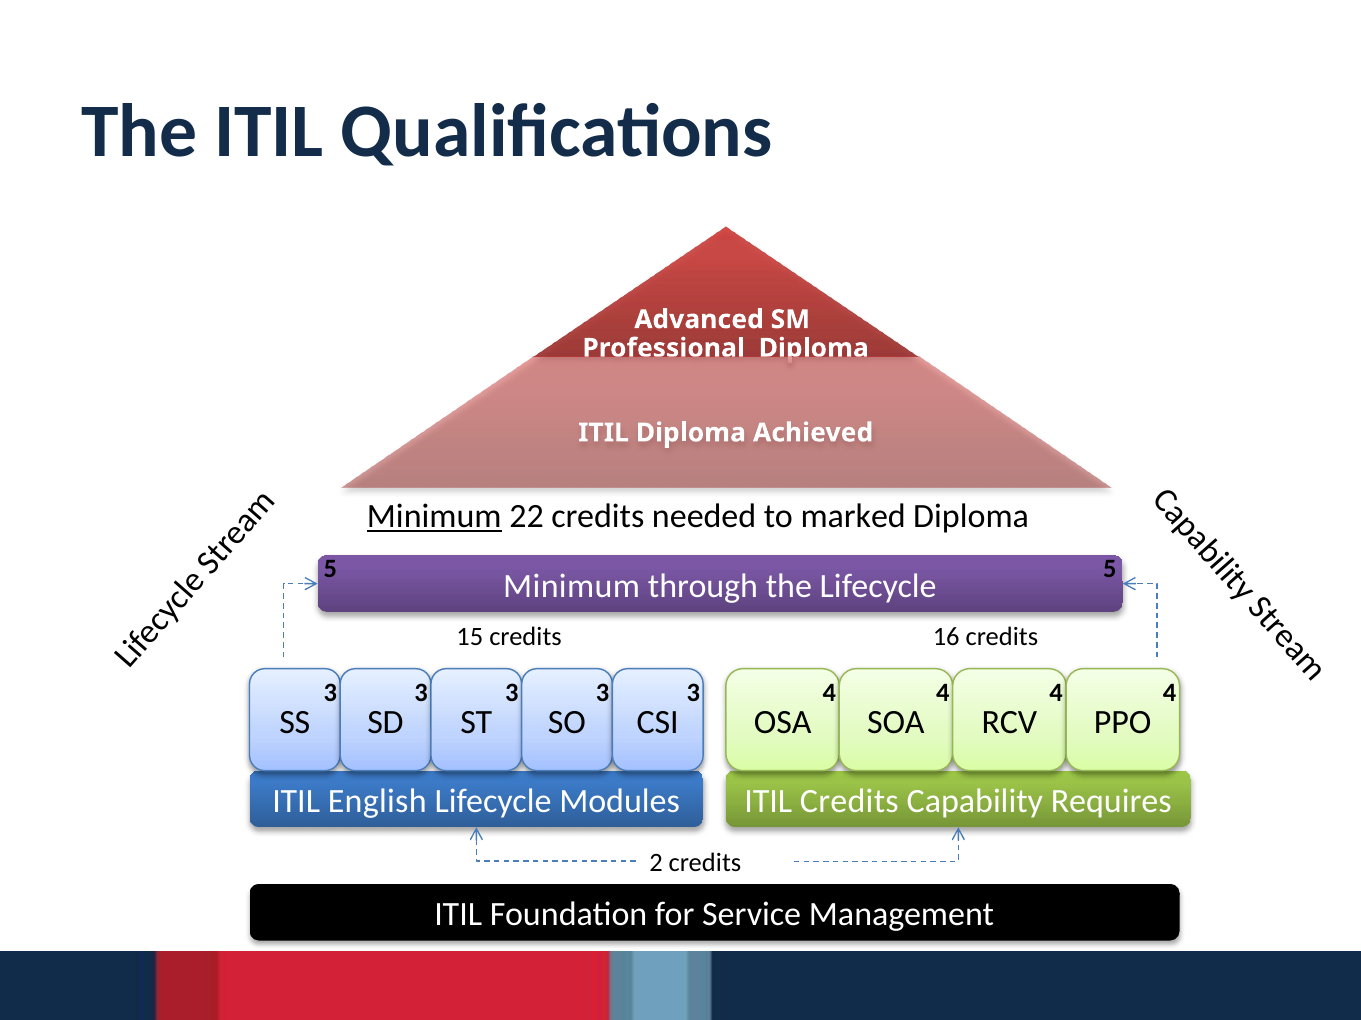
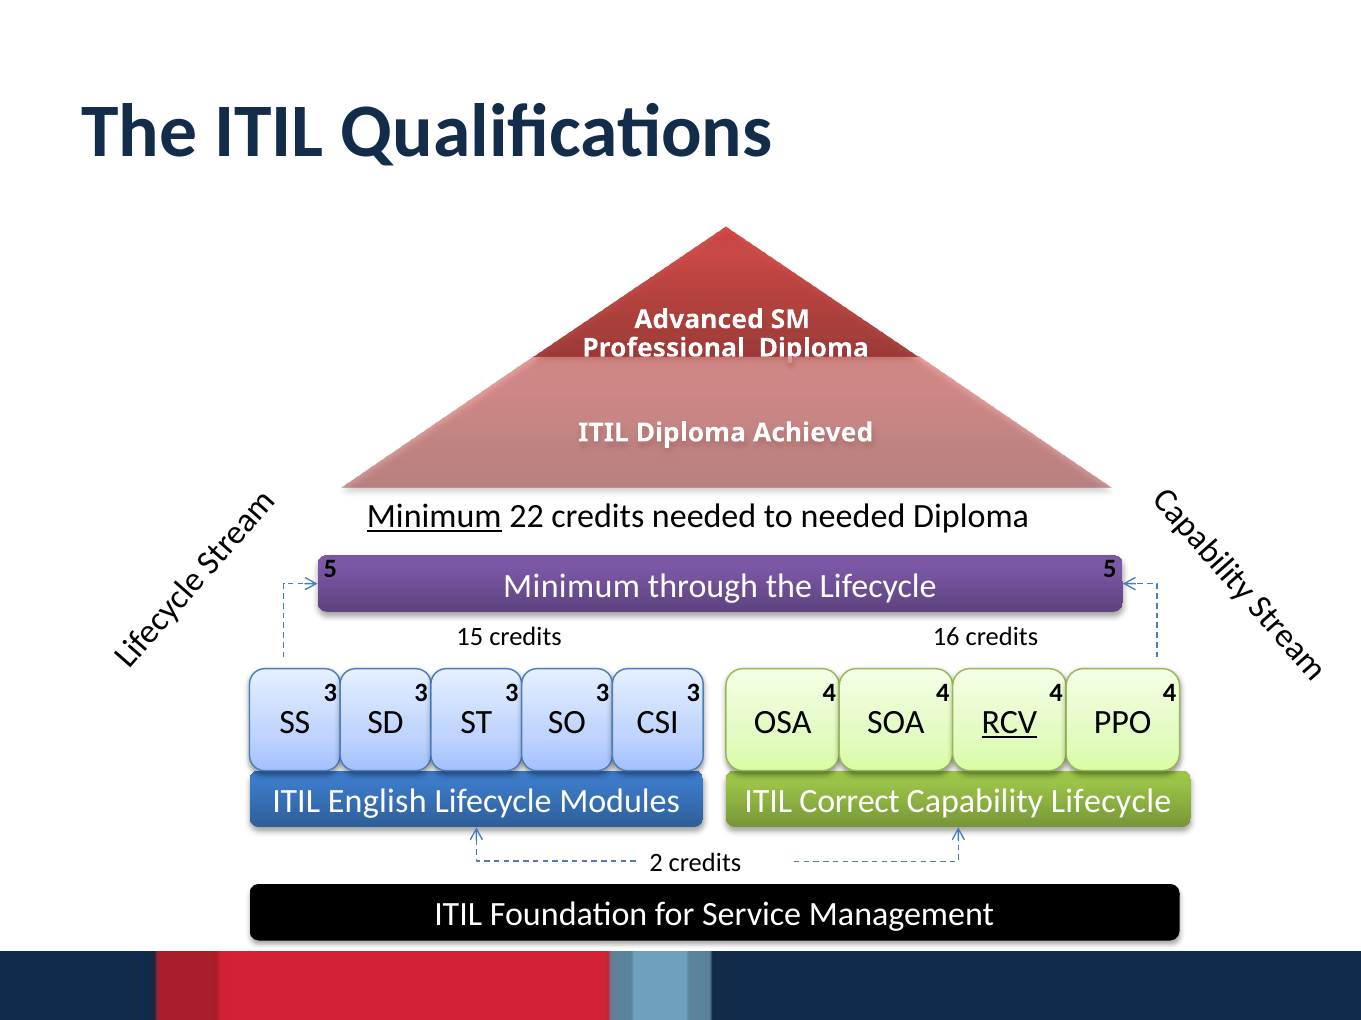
to marked: marked -> needed
RCV underline: none -> present
ITIL Credits: Credits -> Correct
Capability Requires: Requires -> Lifecycle
